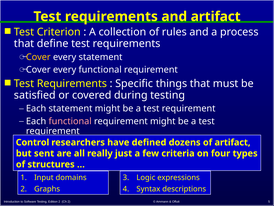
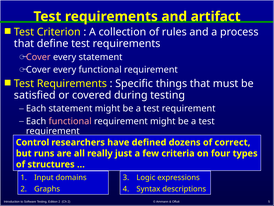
Cover at (38, 57) colour: yellow -> pink
of artifact: artifact -> correct
sent: sent -> runs
